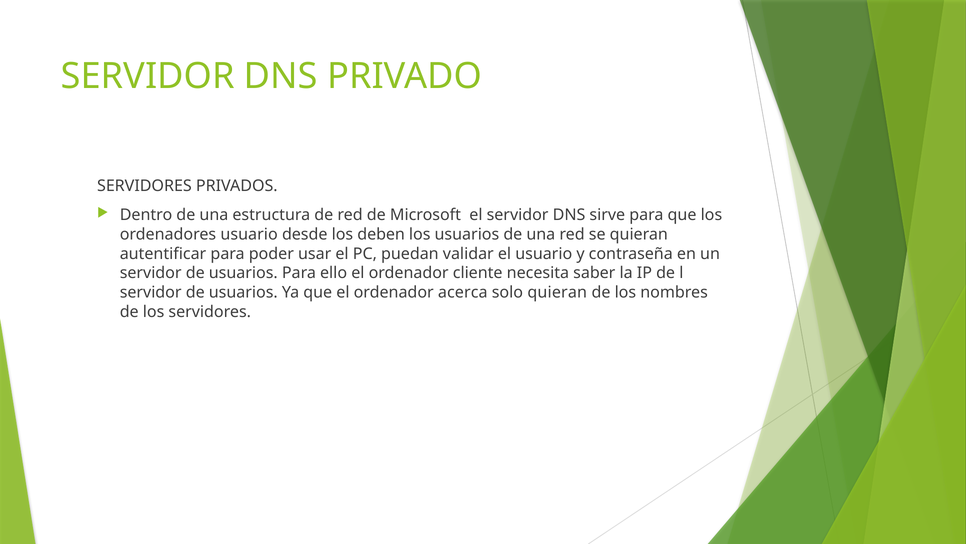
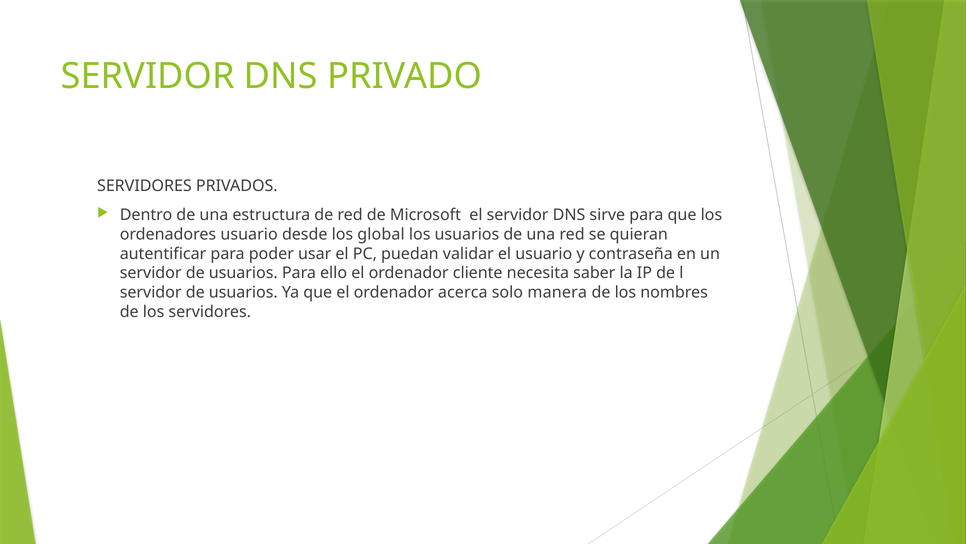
deben: deben -> global
solo quieran: quieran -> manera
